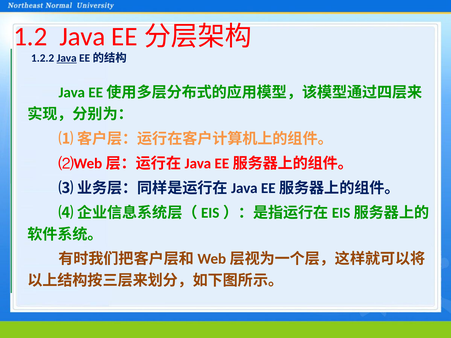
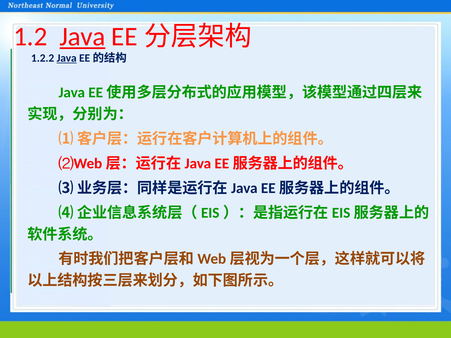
Java at (82, 37) underline: none -> present
